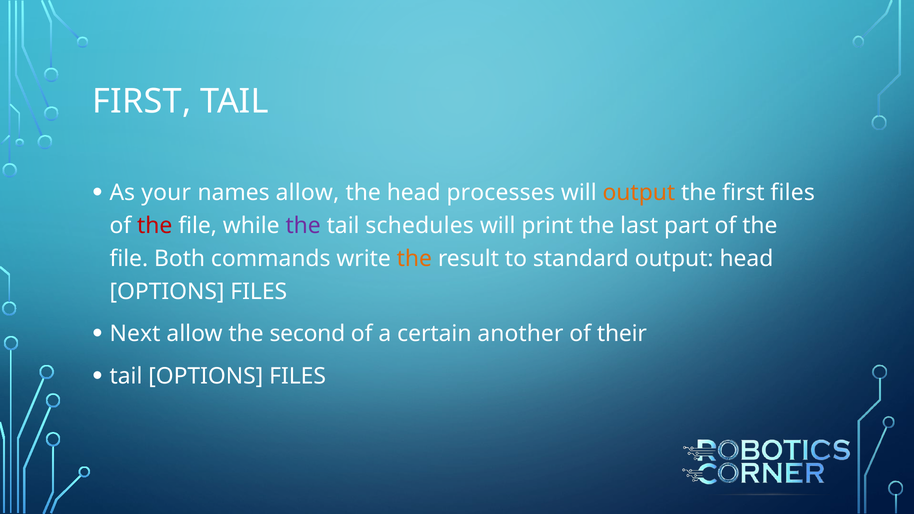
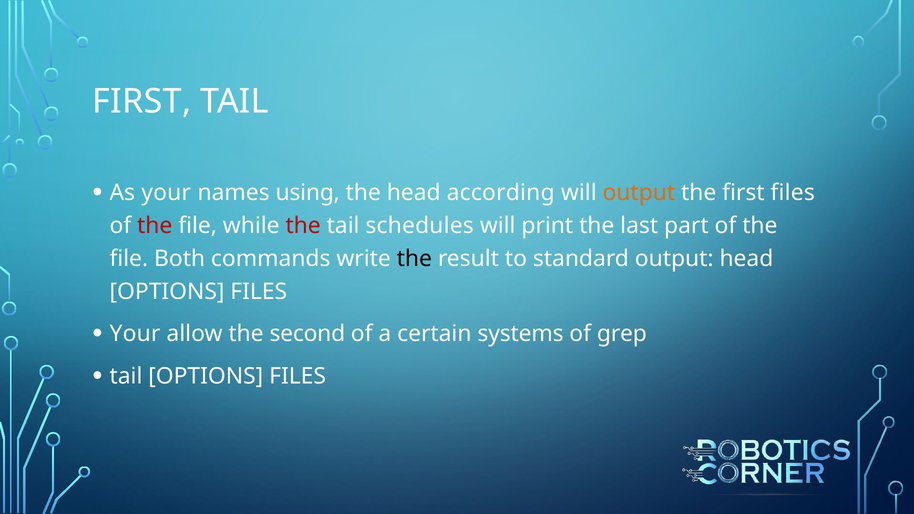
names allow: allow -> using
processes: processes -> according
the at (303, 226) colour: purple -> red
the at (414, 259) colour: orange -> black
Next at (135, 334): Next -> Your
another: another -> systems
their: their -> grep
